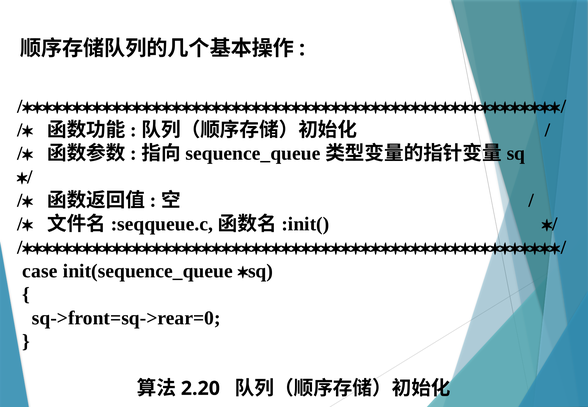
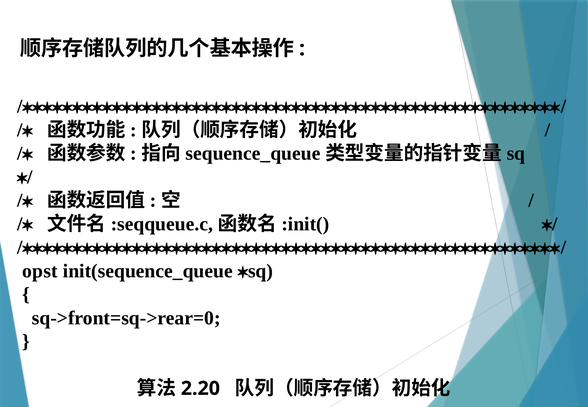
case: case -> opst
